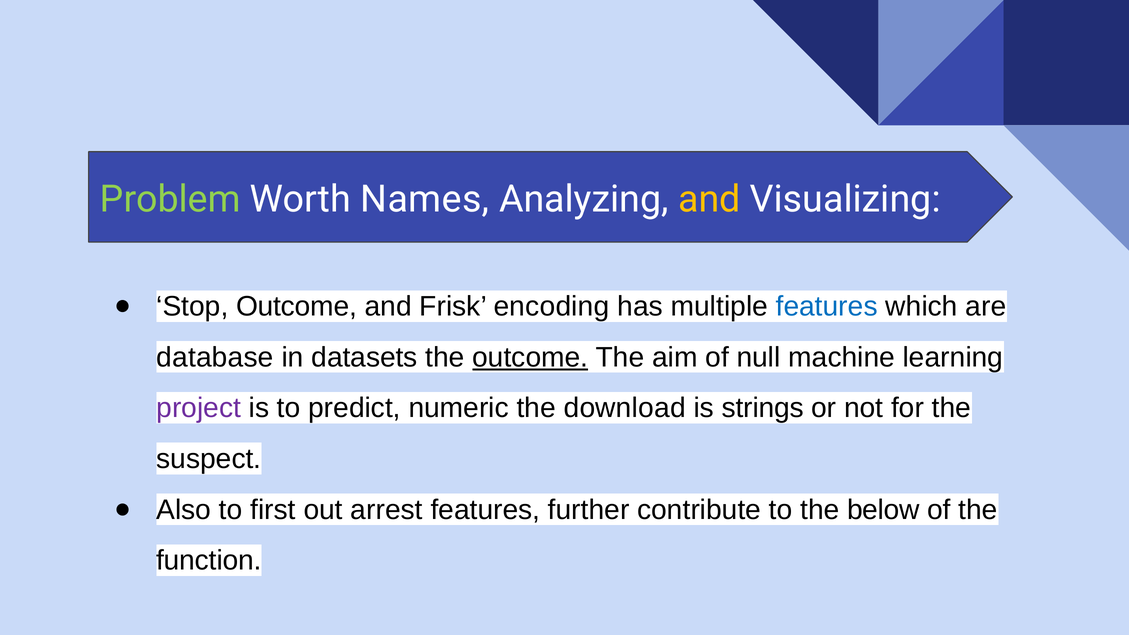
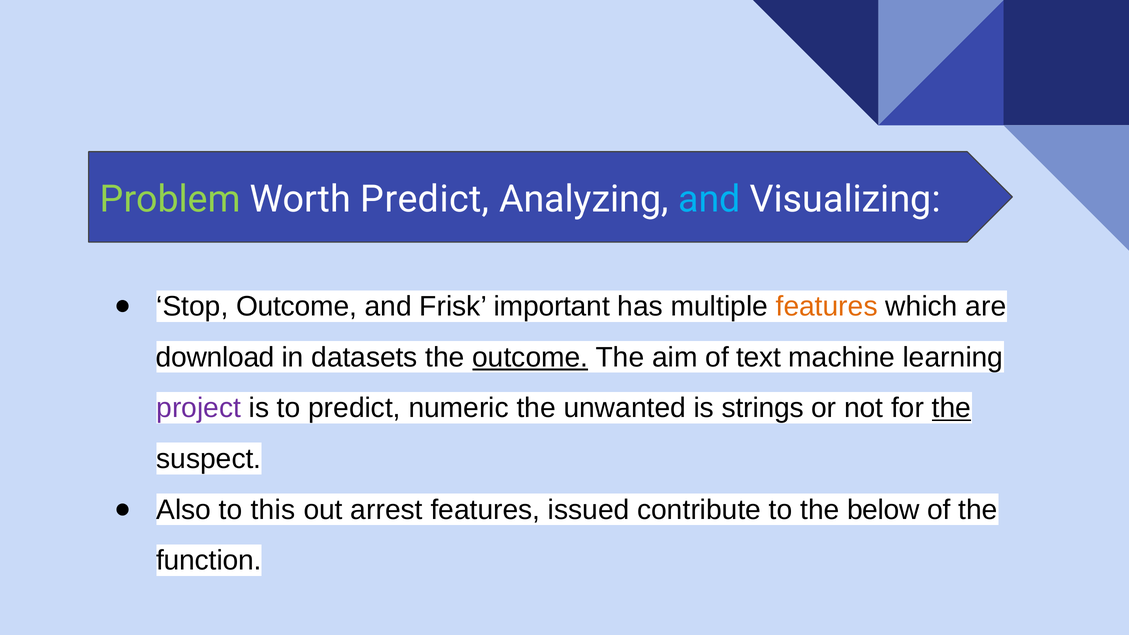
Worth Names: Names -> Predict
and at (709, 200) colour: yellow -> light blue
encoding: encoding -> important
features at (827, 307) colour: blue -> orange
database: database -> download
null: null -> text
download: download -> unwanted
the at (951, 408) underline: none -> present
first: first -> this
further: further -> issued
